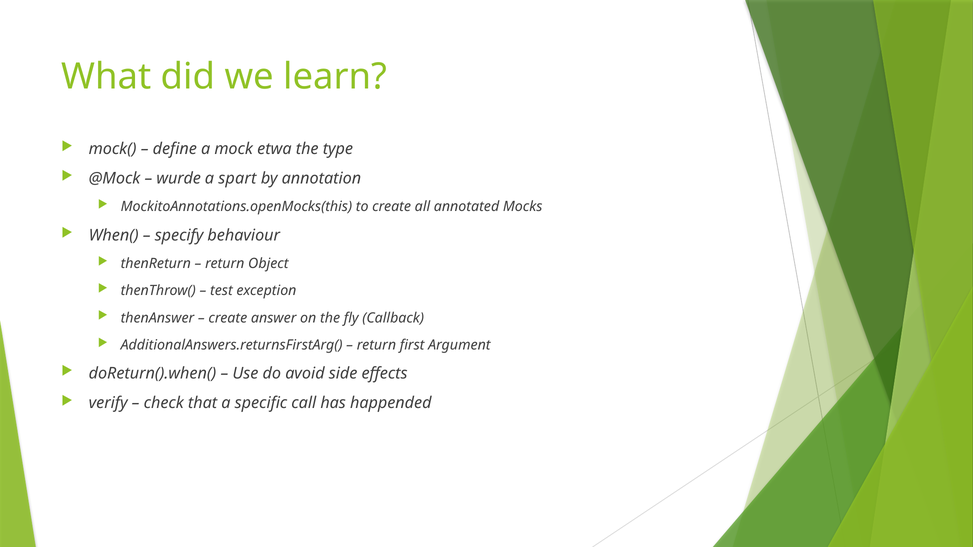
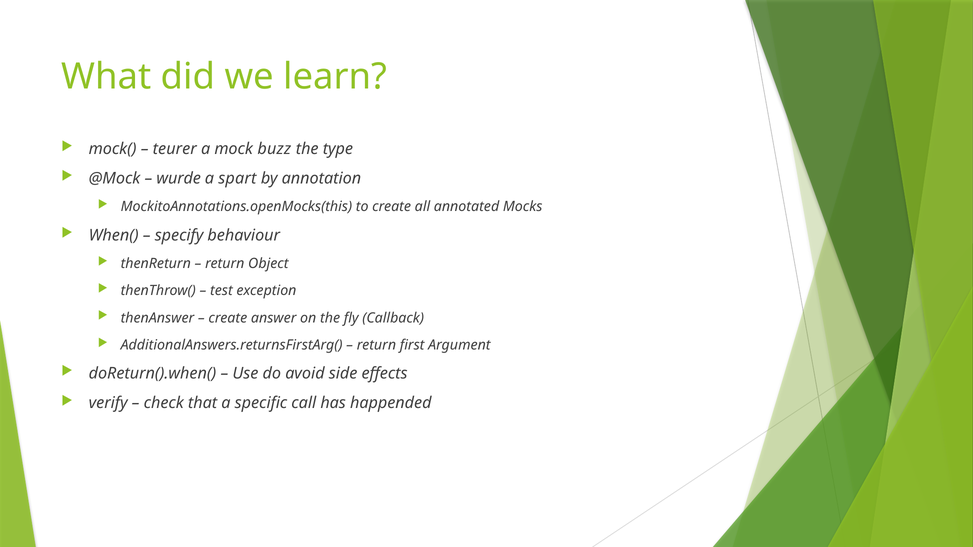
define: define -> teurer
etwa: etwa -> buzz
